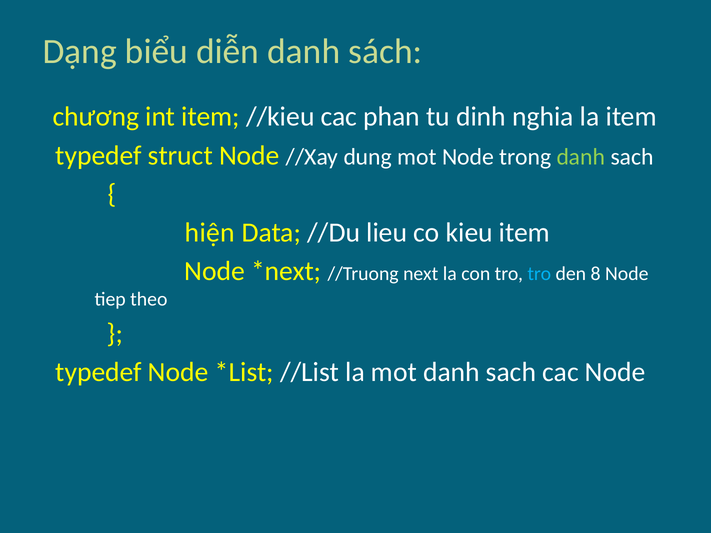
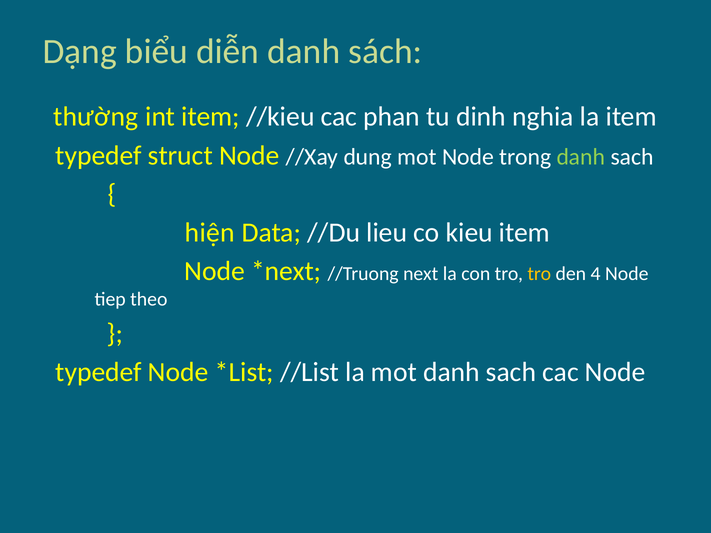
chương: chương -> thường
tro at (539, 274) colour: light blue -> yellow
8: 8 -> 4
